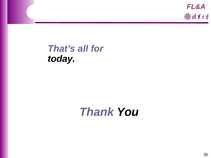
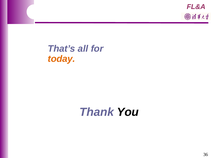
today colour: black -> orange
